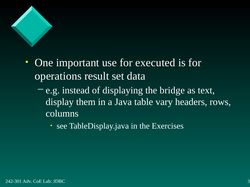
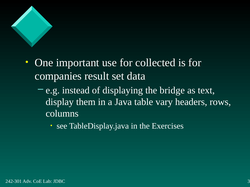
executed: executed -> collected
operations: operations -> companies
